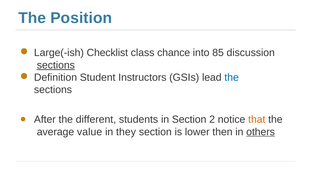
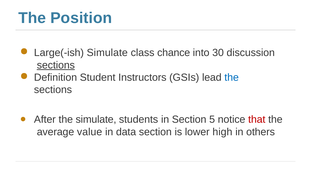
Large(-ish Checklist: Checklist -> Simulate
85: 85 -> 30
the different: different -> simulate
2: 2 -> 5
that colour: orange -> red
they: they -> data
then: then -> high
others underline: present -> none
